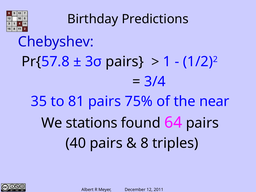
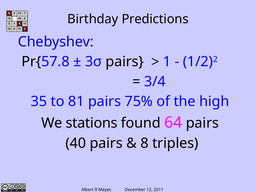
near: near -> high
